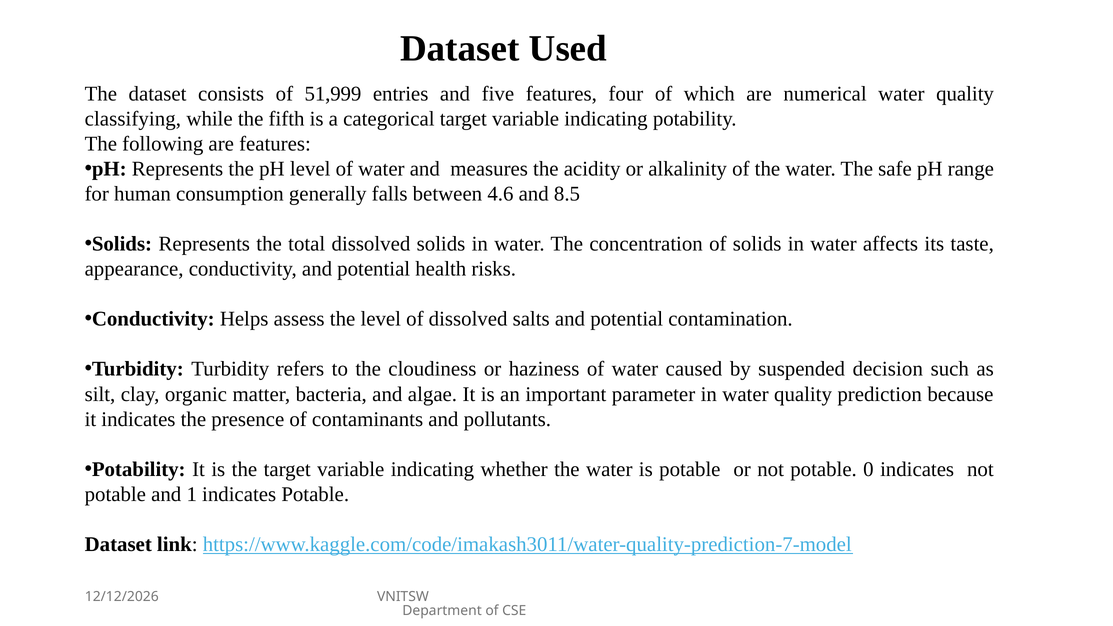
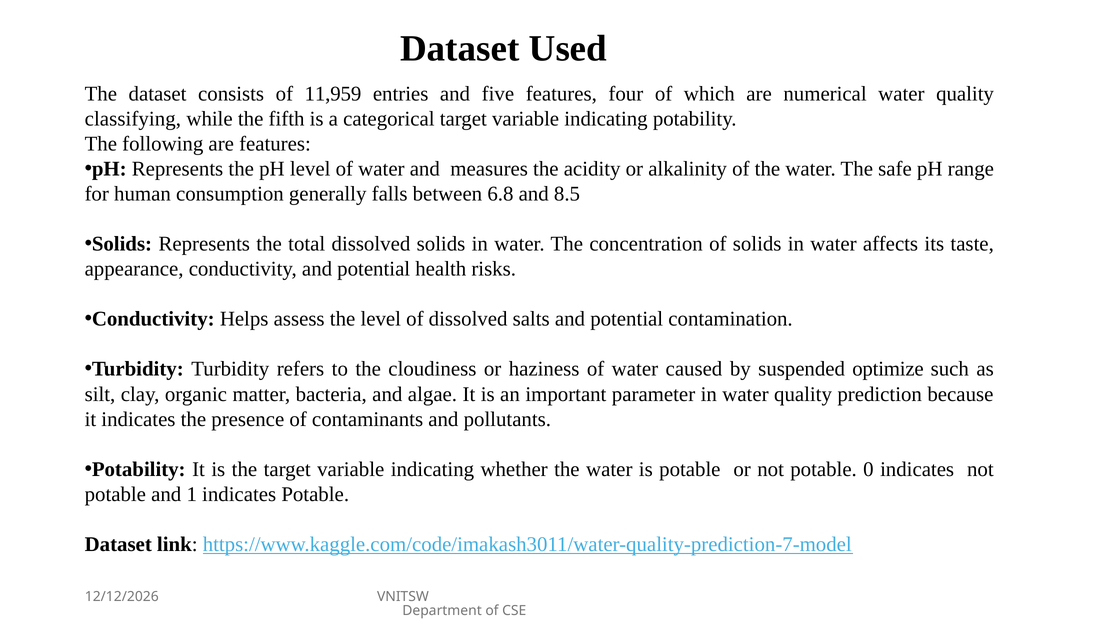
51,999: 51,999 -> 11,959
4.6: 4.6 -> 6.8
decision: decision -> optimize
